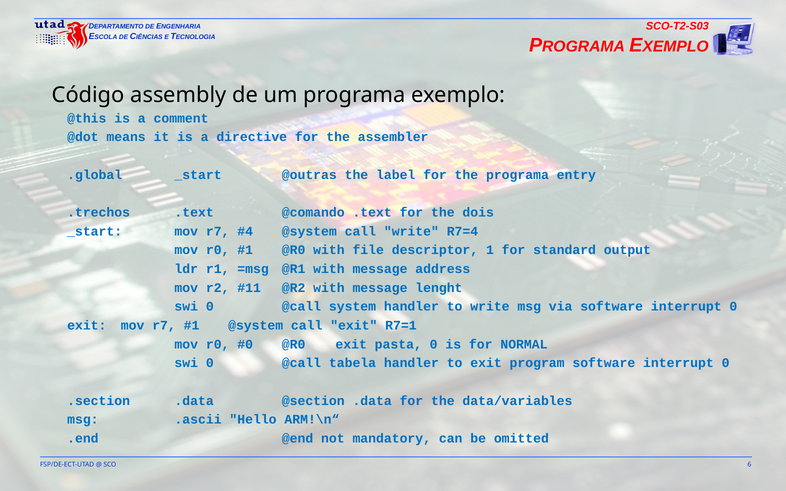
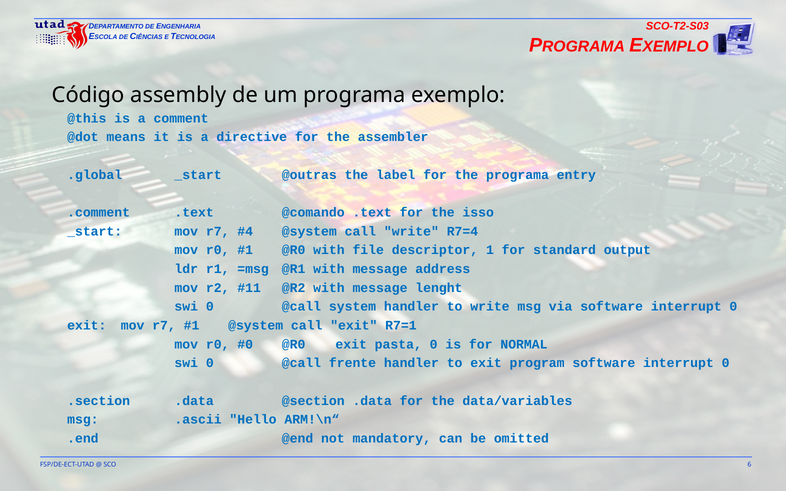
.trechos: .trechos -> .comment
dois: dois -> isso
tabela: tabela -> frente
